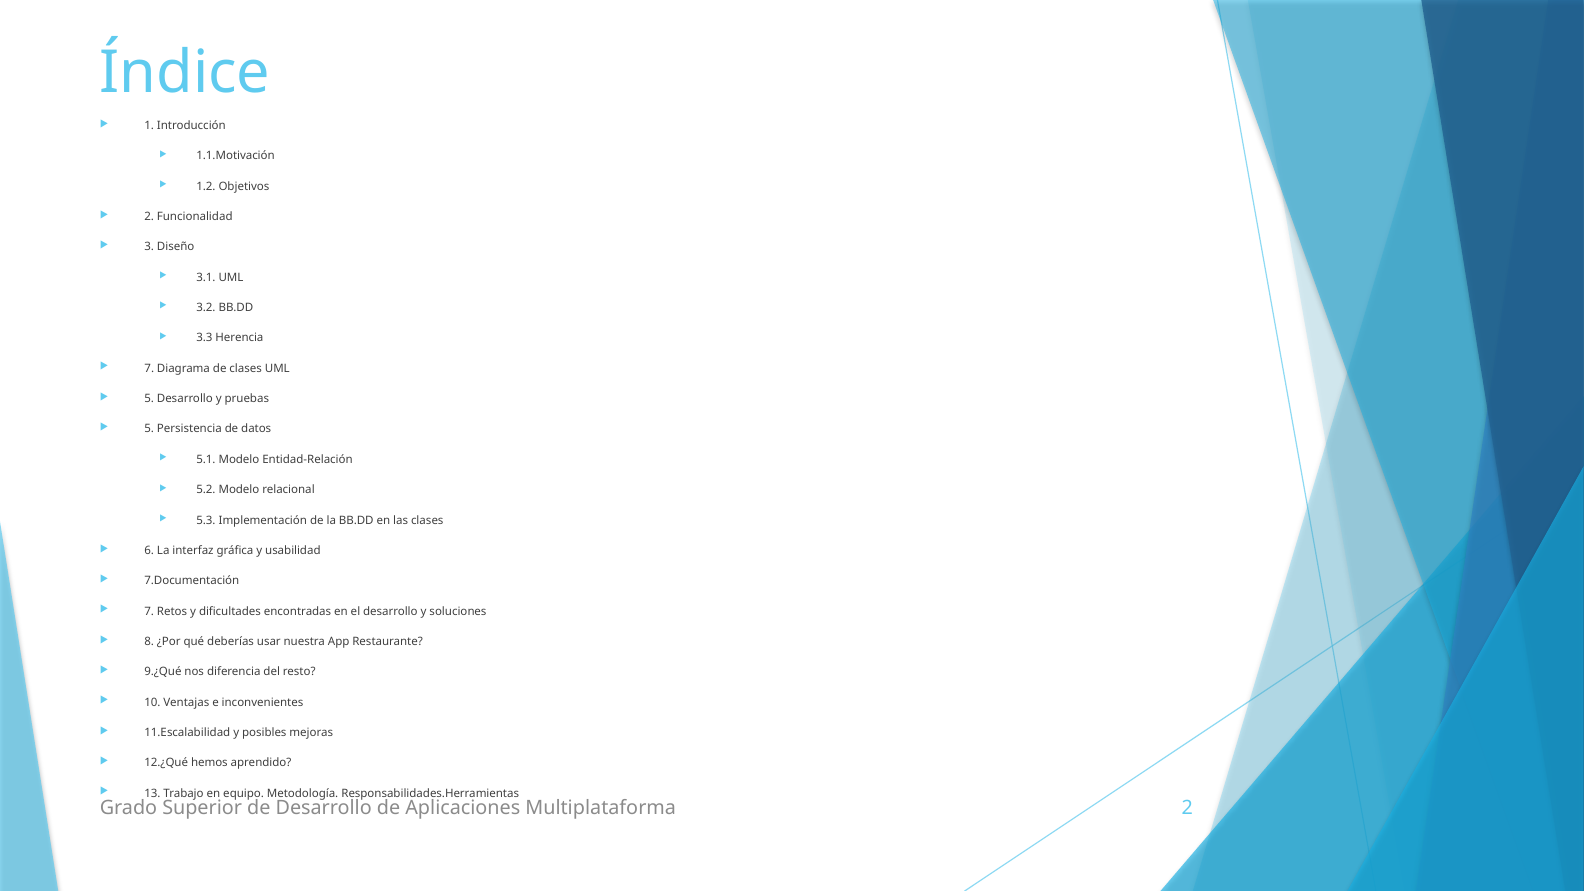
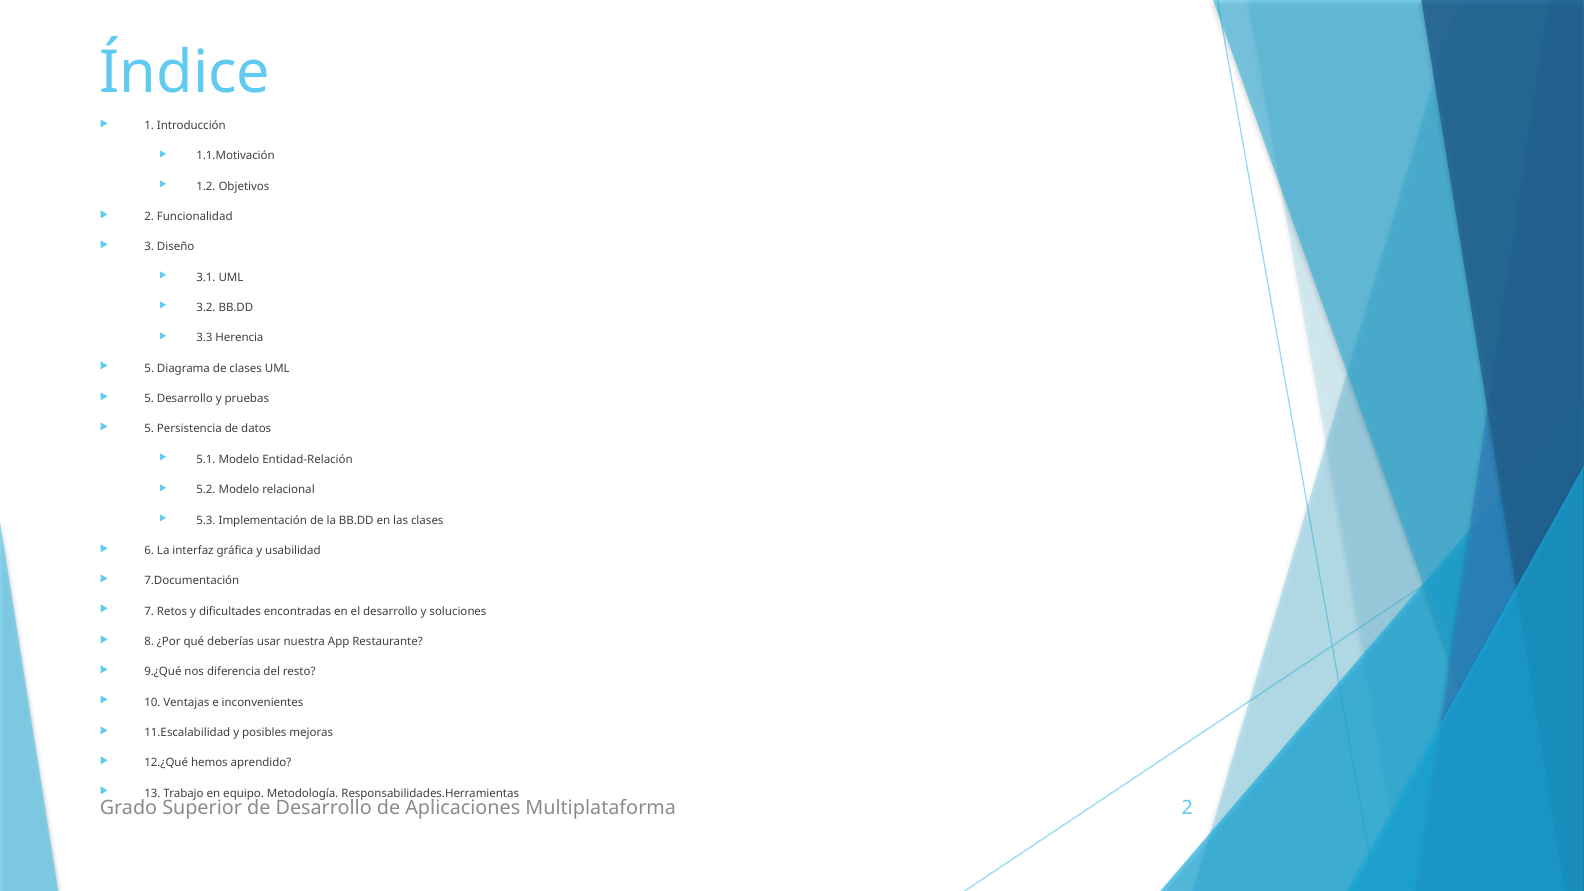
7 at (149, 368): 7 -> 5
